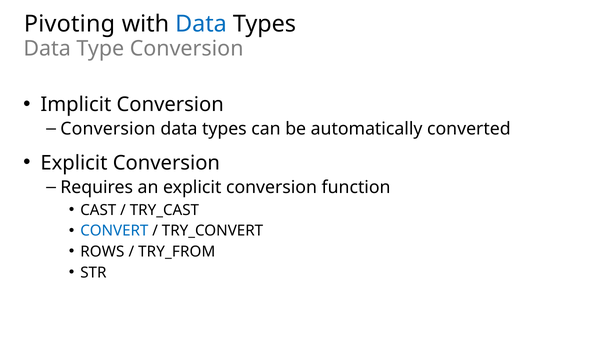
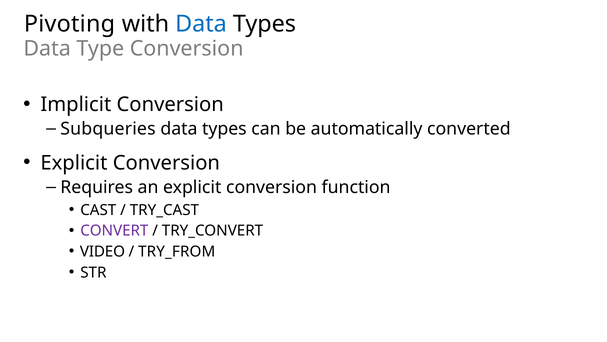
Conversion at (108, 129): Conversion -> Subqueries
CONVERT colour: blue -> purple
ROWS: ROWS -> VIDEO
